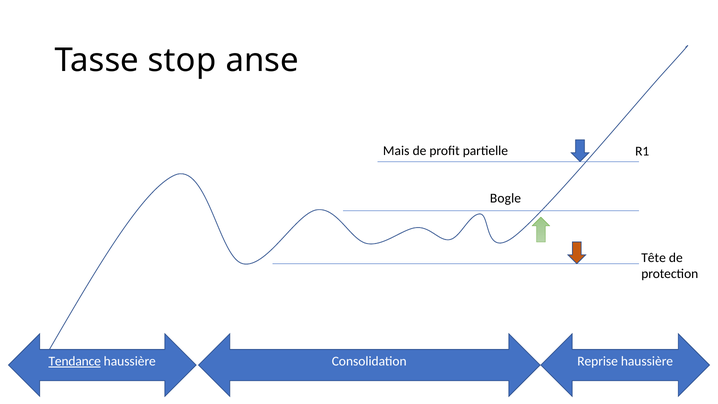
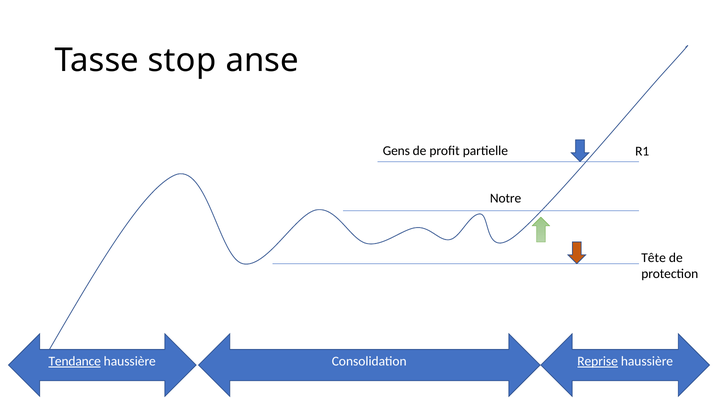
Mais: Mais -> Gens
Bogle: Bogle -> Notre
Reprise underline: none -> present
